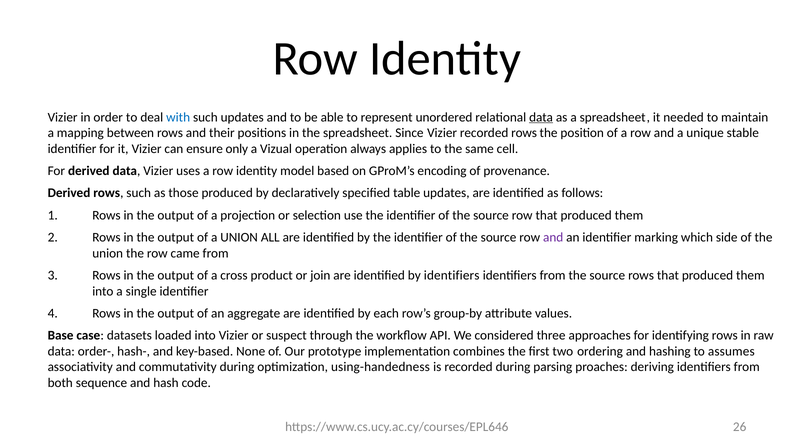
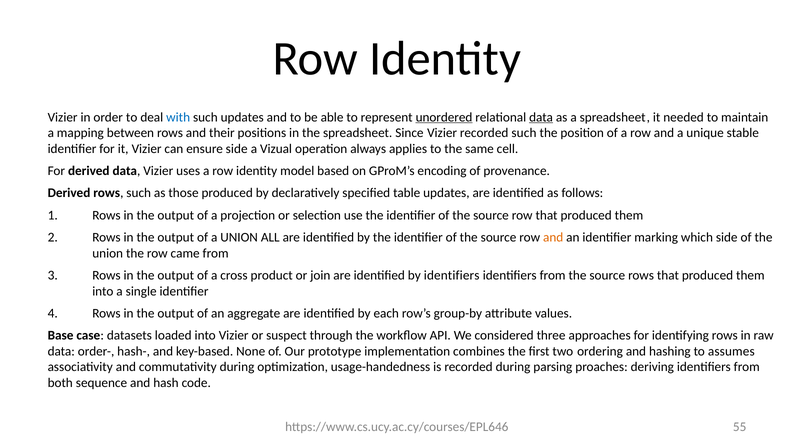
unordered underline: none -> present
recorded rows: rows -> such
ensure only: only -> side
and at (553, 237) colour: purple -> orange
using-handedness: using-handedness -> usage-handedness
26: 26 -> 55
